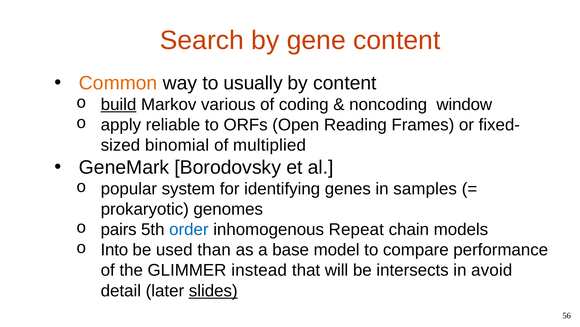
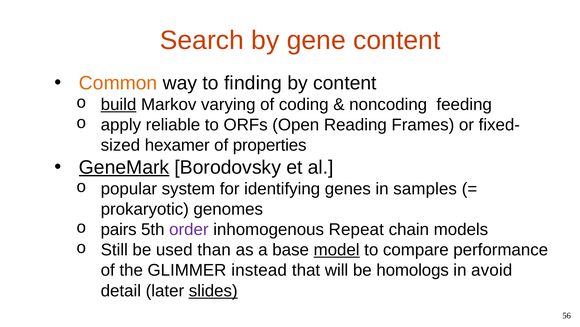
usually: usually -> finding
various: various -> varying
window: window -> feeding
binomial: binomial -> hexamer
multiplied: multiplied -> properties
GeneMark underline: none -> present
order colour: blue -> purple
Into: Into -> Still
model underline: none -> present
intersects: intersects -> homologs
